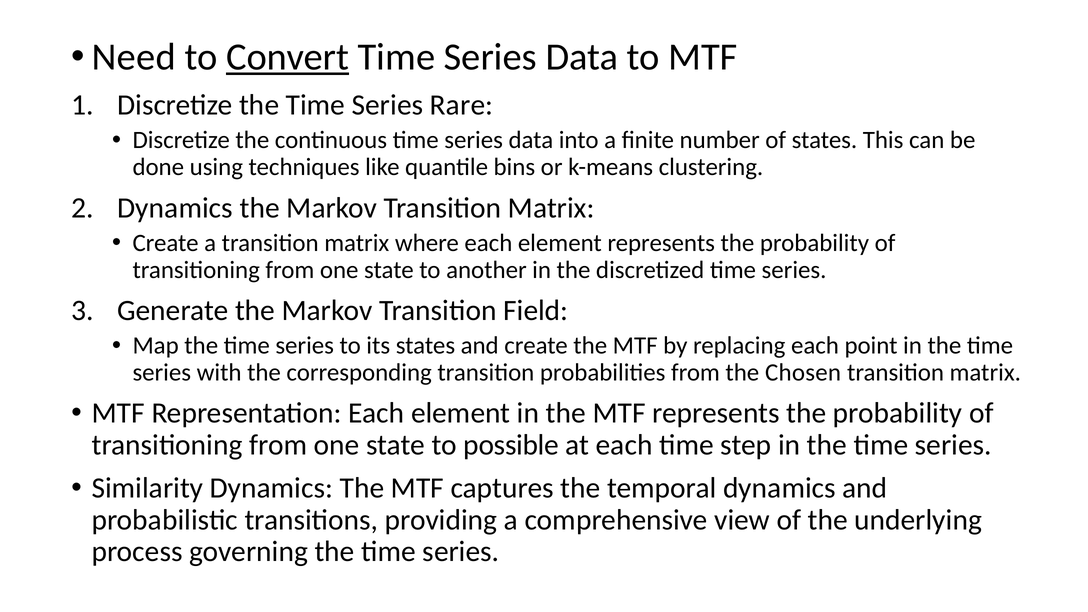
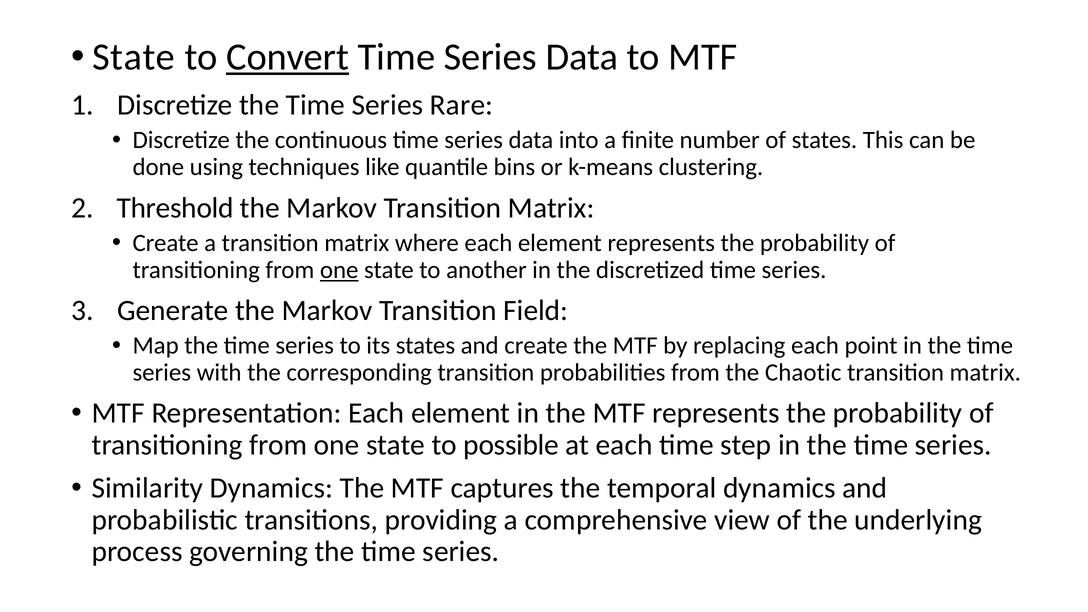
Need at (134, 57): Need -> State
Dynamics at (175, 208): Dynamics -> Threshold
one at (339, 270) underline: none -> present
Chosen: Chosen -> Chaotic
